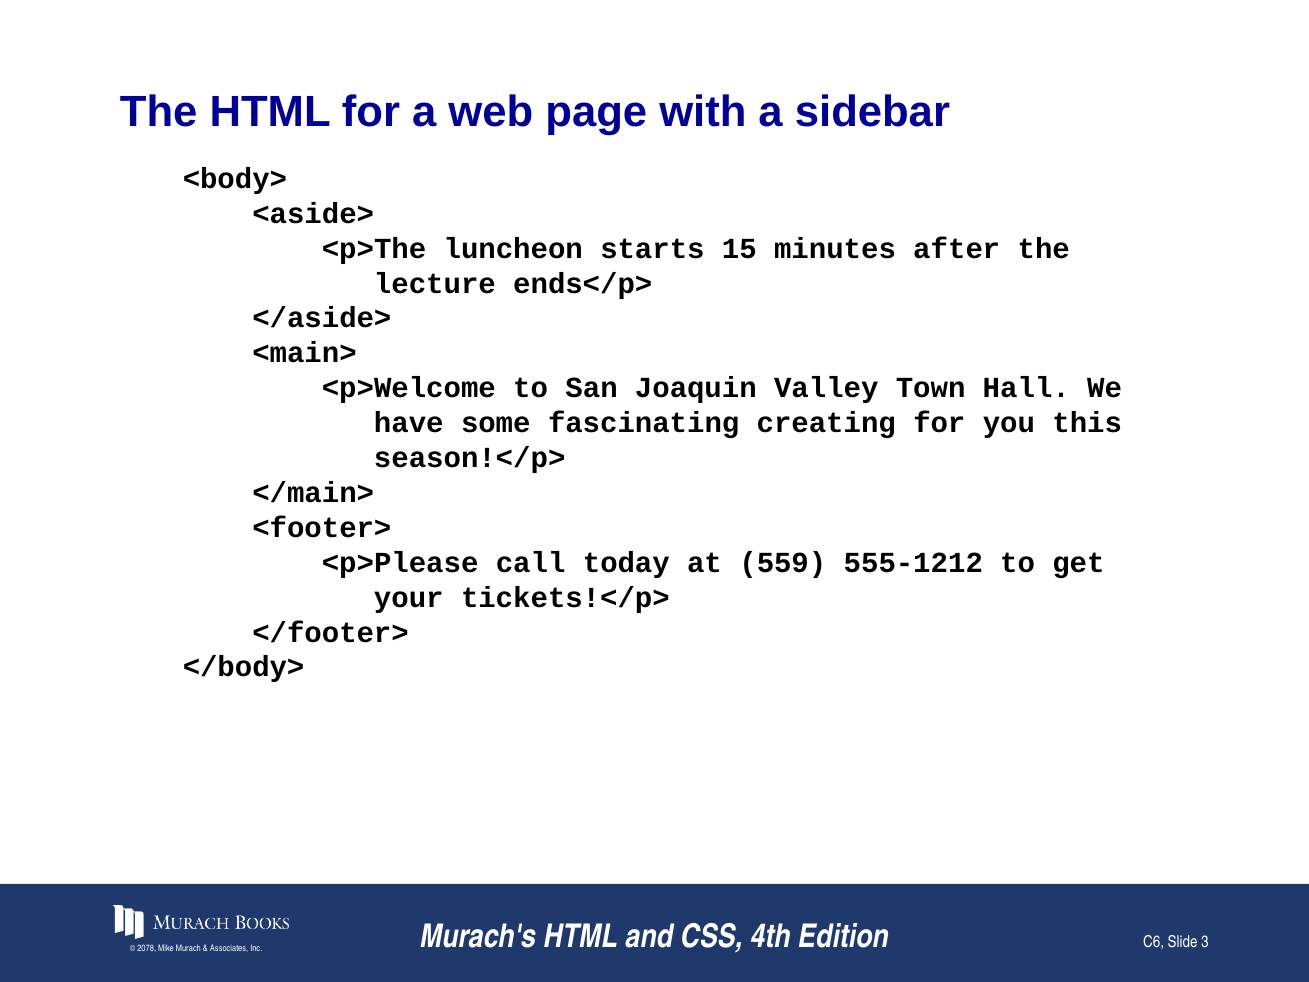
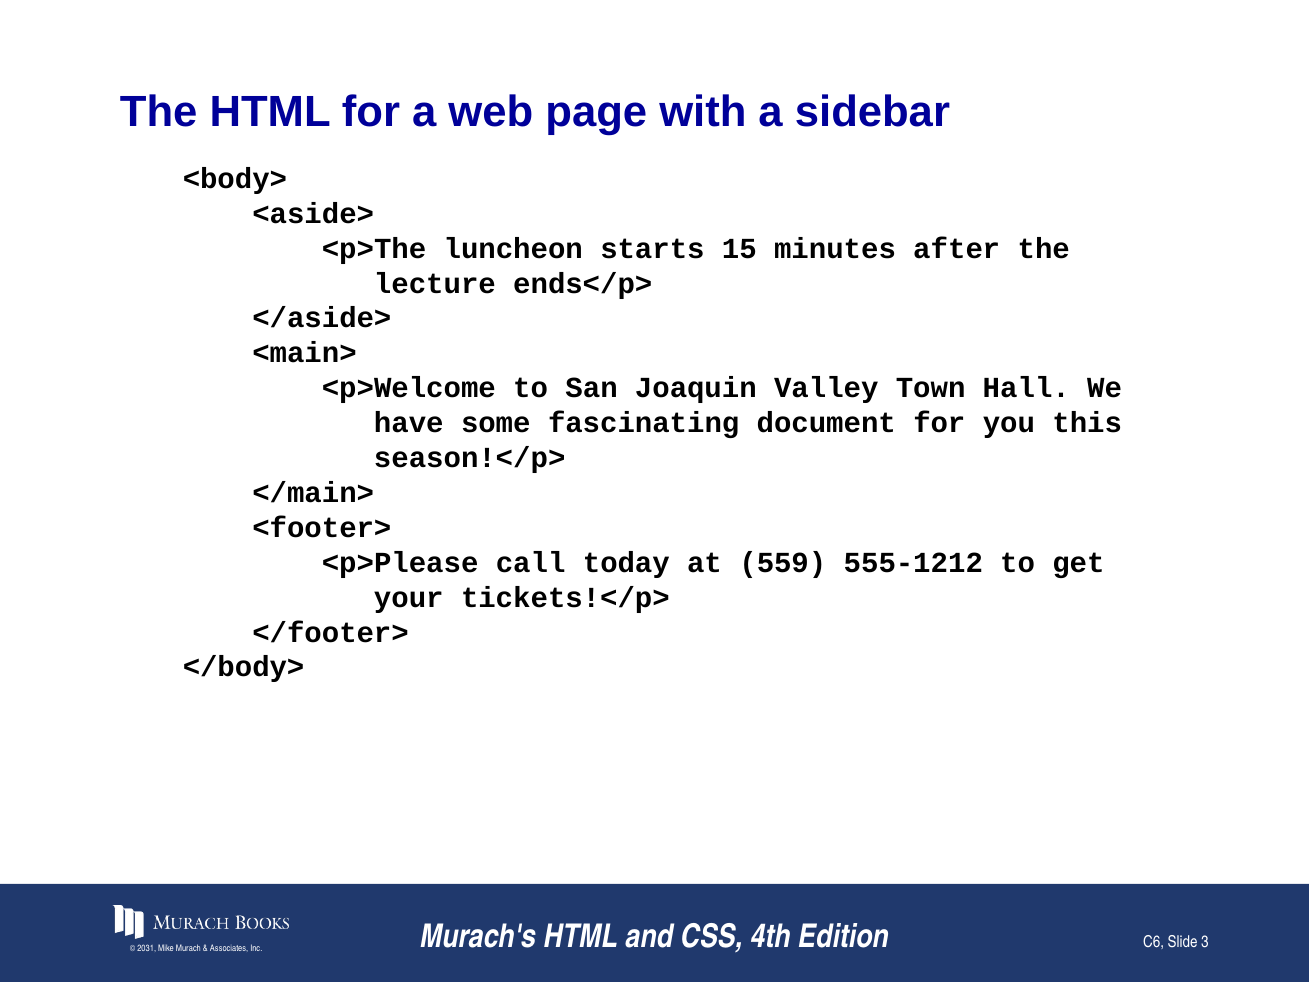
creating: creating -> document
2078: 2078 -> 2031
